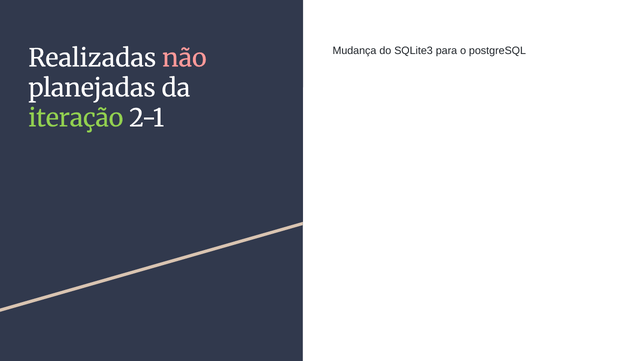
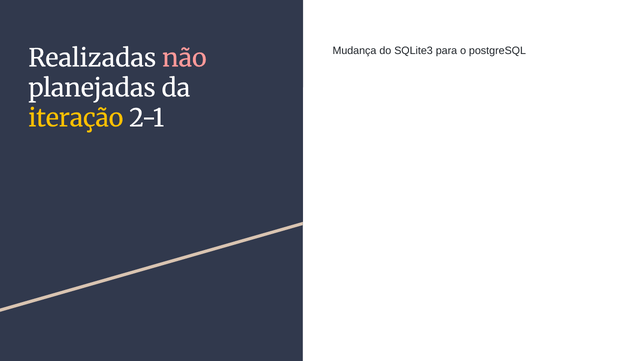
iteração colour: light green -> yellow
